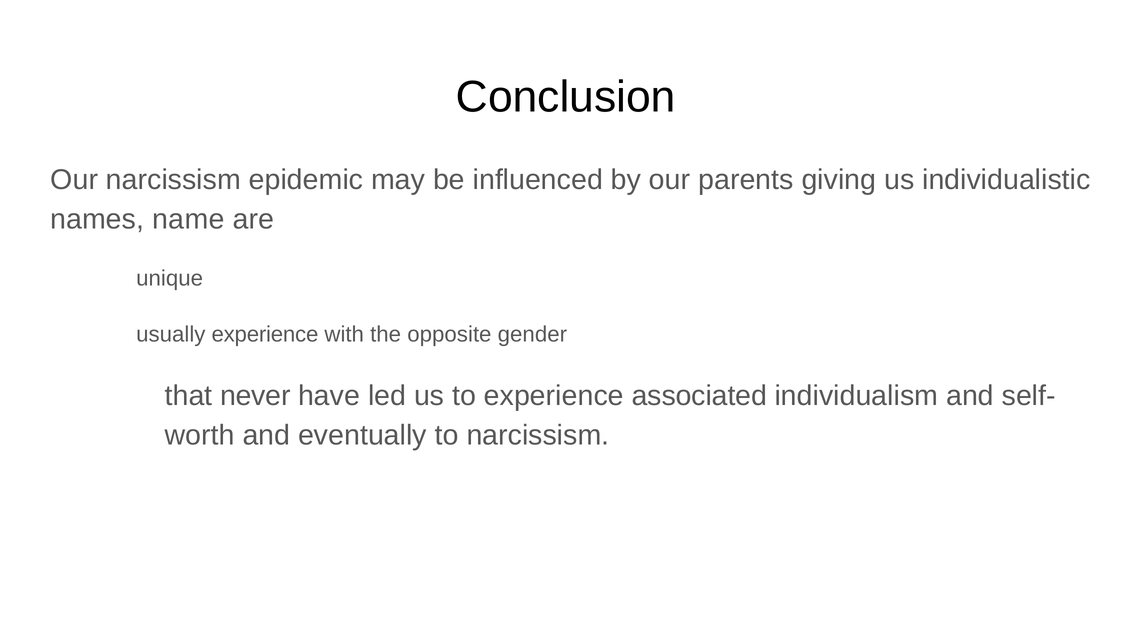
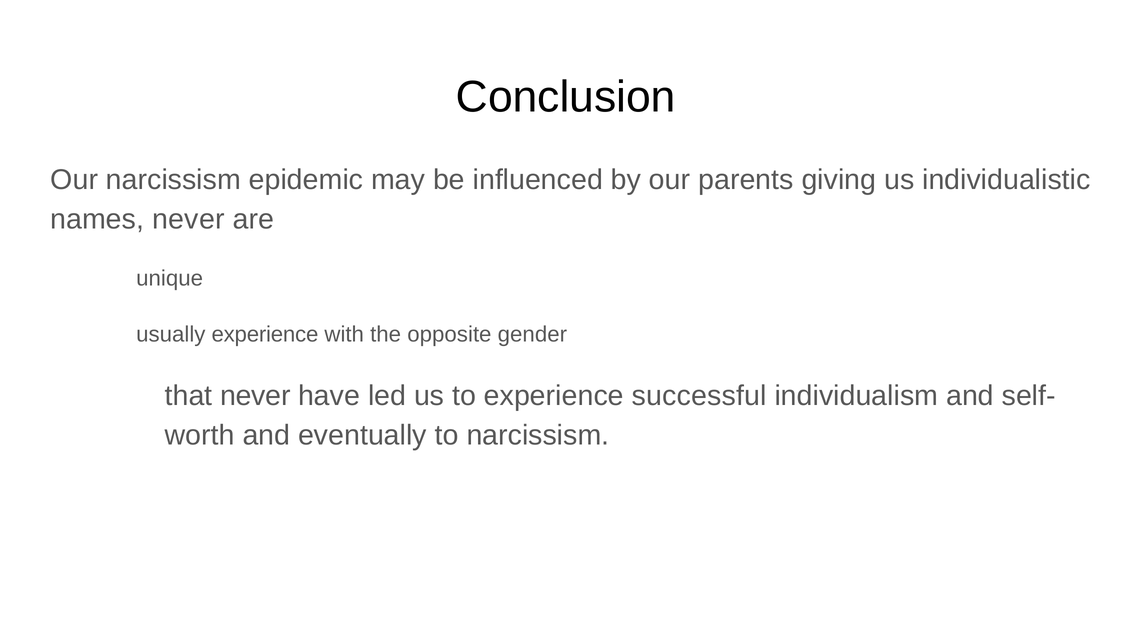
names name: name -> never
associated: associated -> successful
